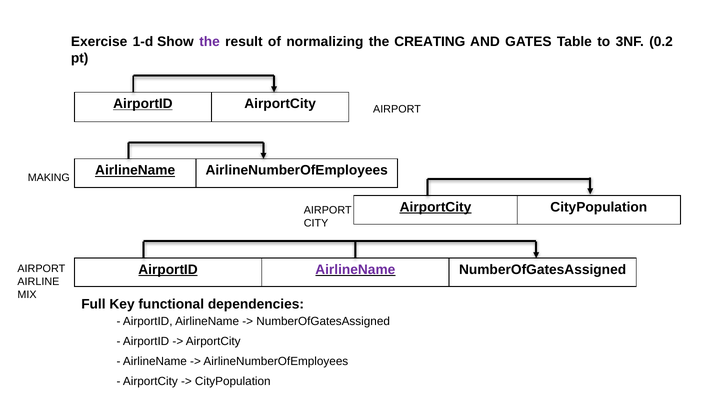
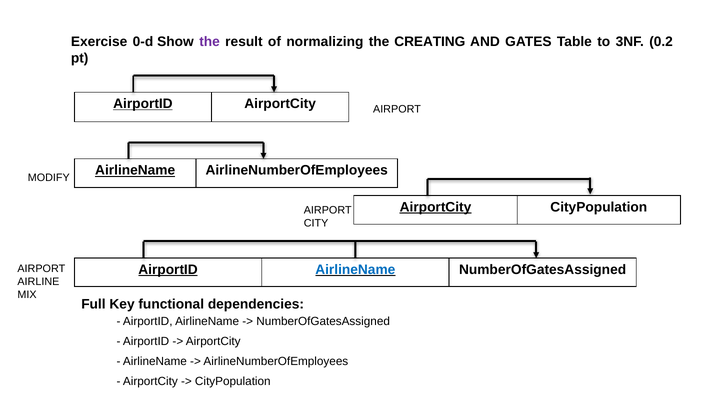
1-d: 1-d -> 0-d
MAKING: MAKING -> MODIFY
AirlineName at (355, 269) colour: purple -> blue
